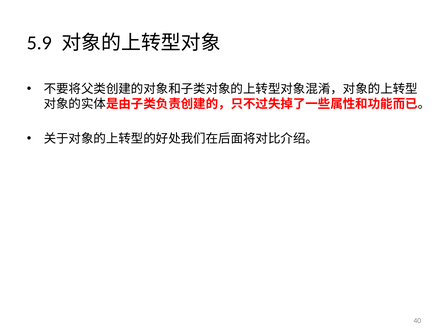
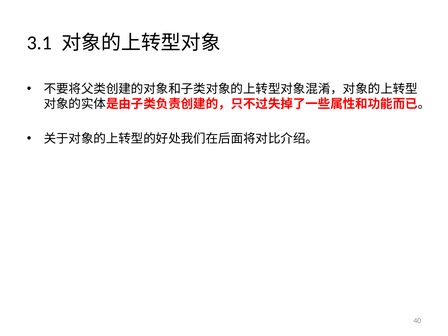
5.9: 5.9 -> 3.1
